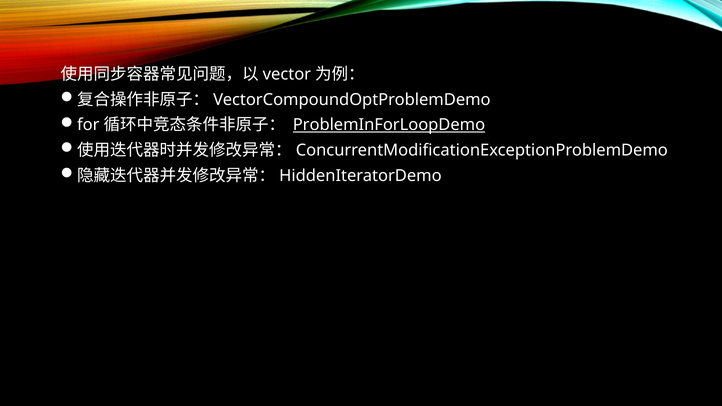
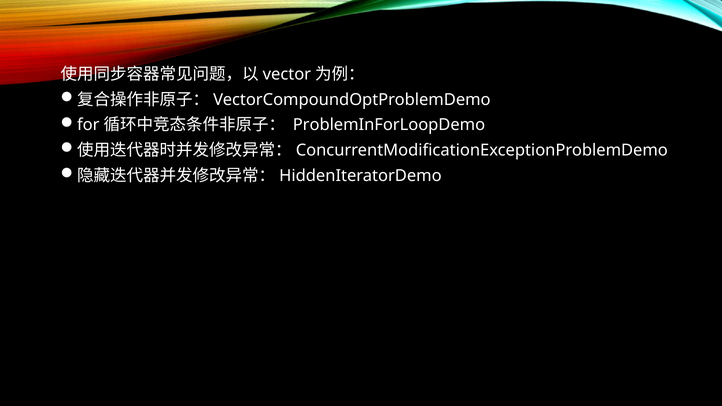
ProblemInForLoopDemo underline: present -> none
